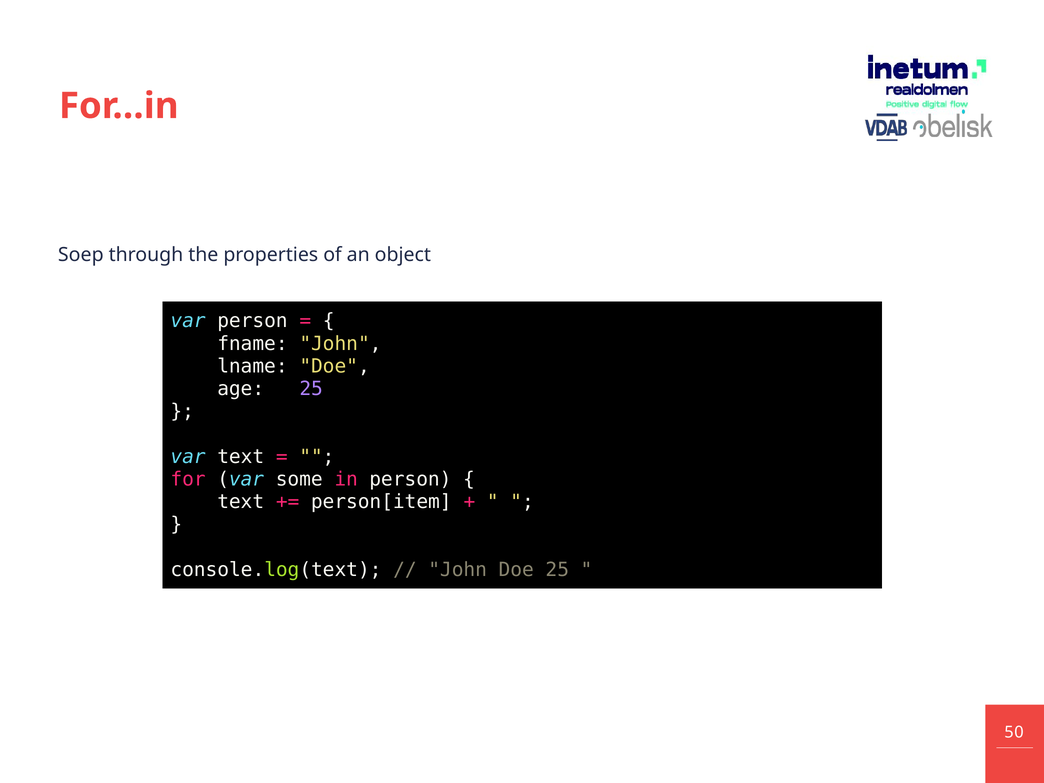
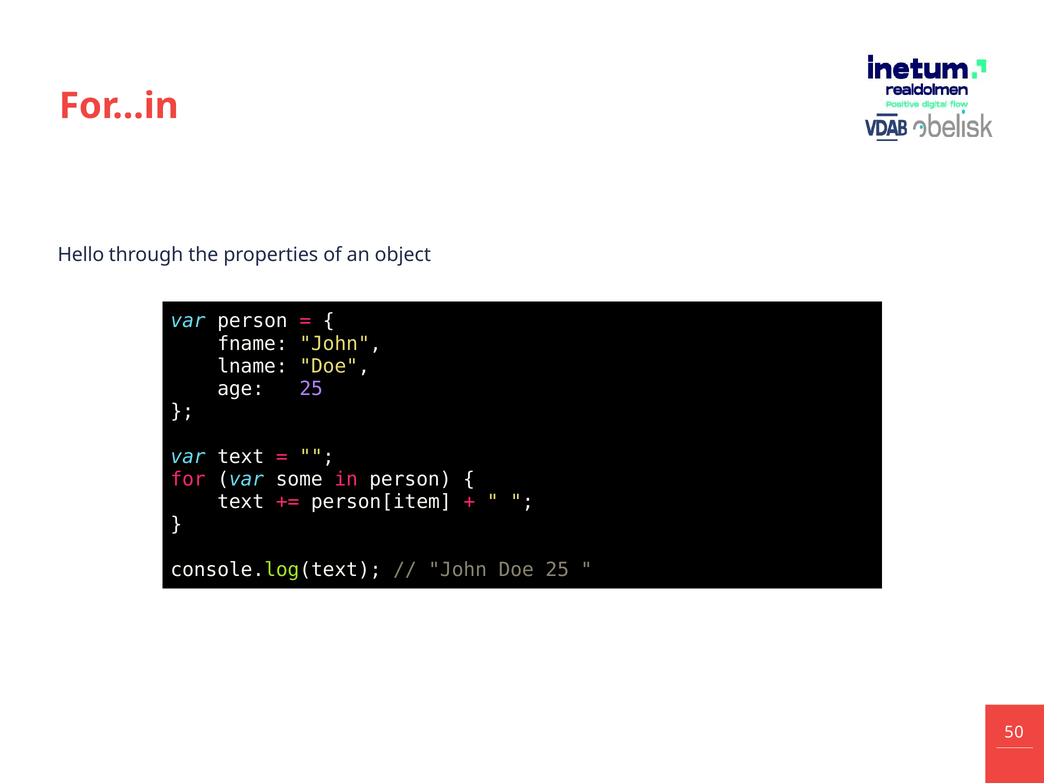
Soep: Soep -> Hello
